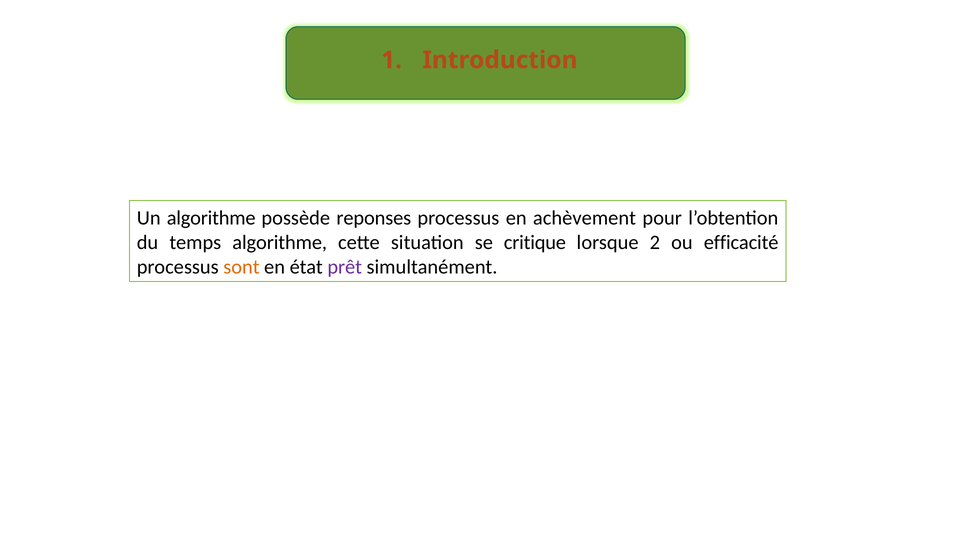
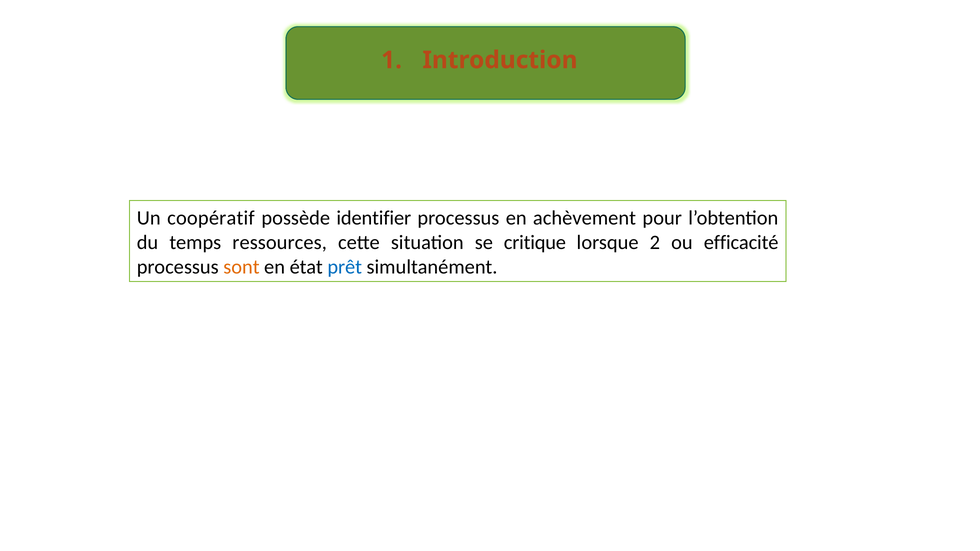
Un algorithme: algorithme -> coopératif
reponses: reponses -> identifier
temps algorithme: algorithme -> ressources
prêt colour: purple -> blue
